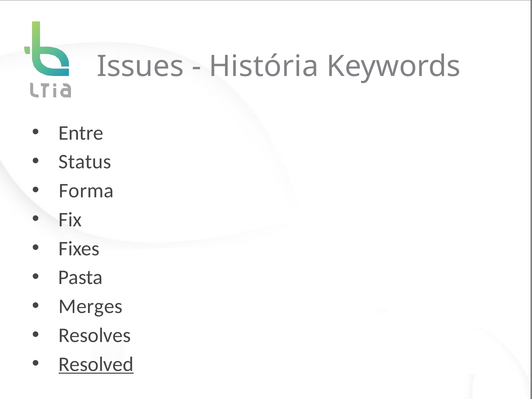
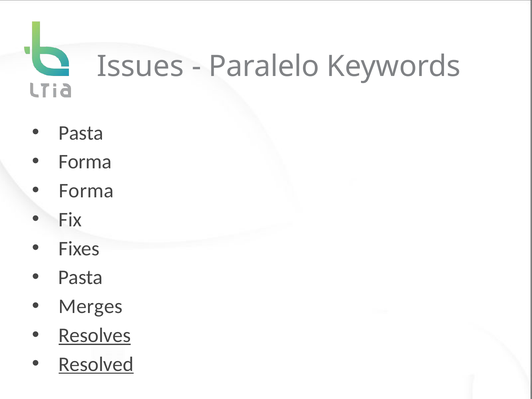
História: História -> Paralelo
Entre at (81, 133): Entre -> Pasta
Status at (85, 162): Status -> Forma
Resolves underline: none -> present
